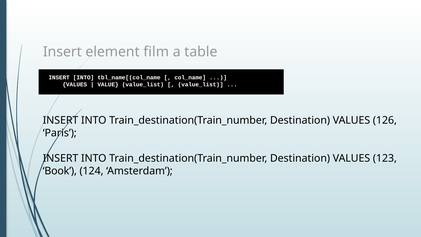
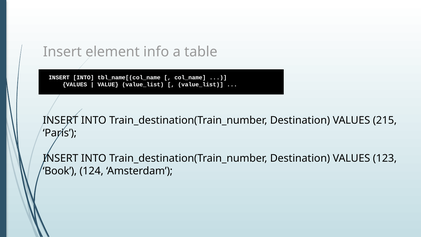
film: film -> info
126: 126 -> 215
